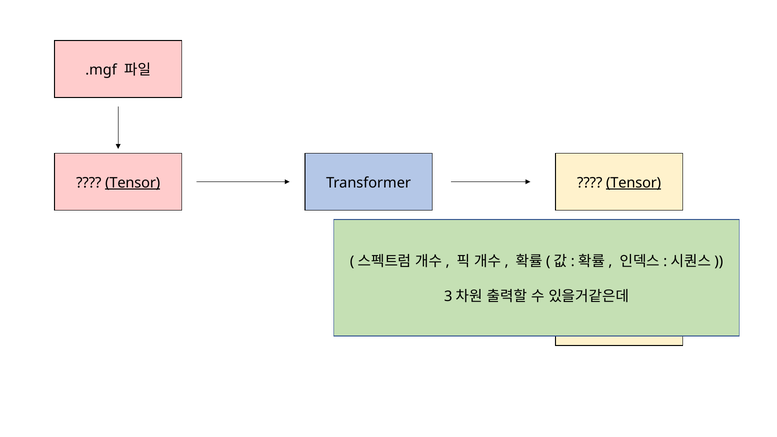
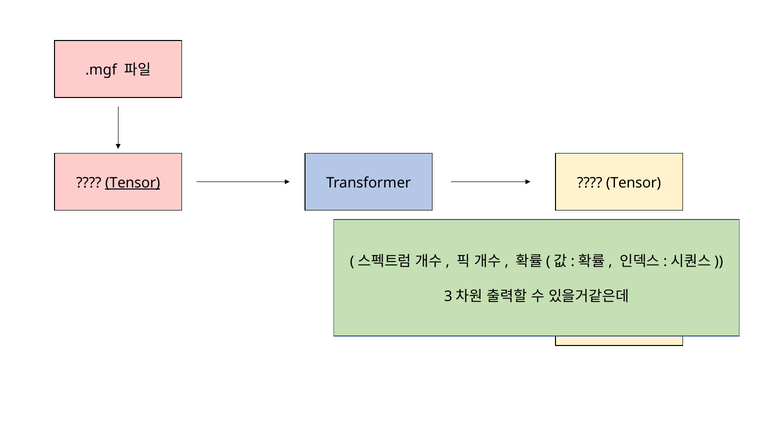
Tensor at (634, 183) underline: present -> none
